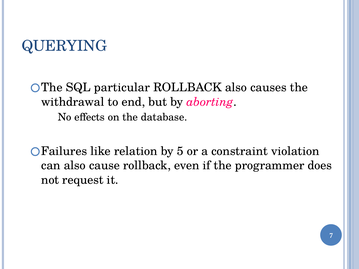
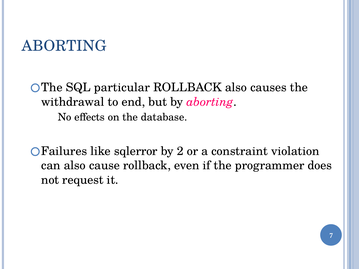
QUERYING at (64, 46): QUERYING -> ABORTING
relation: relation -> sqlerror
5: 5 -> 2
